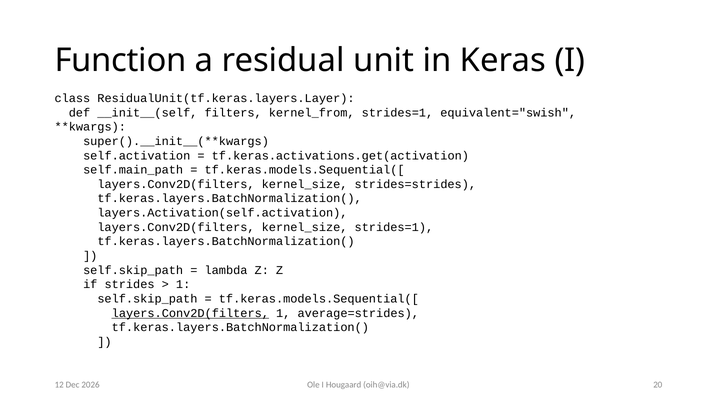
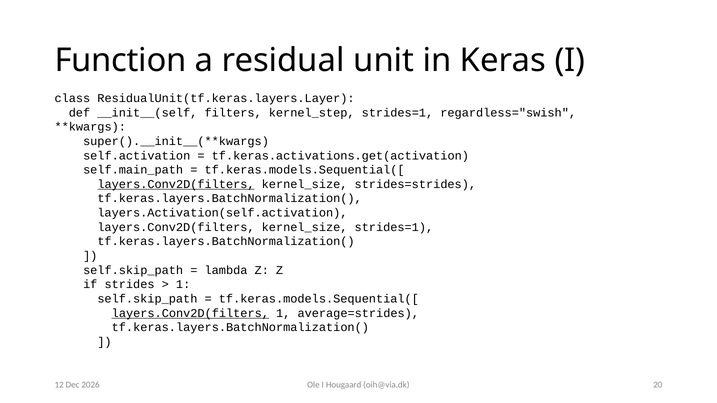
kernel_from: kernel_from -> kernel_step
equivalent="swish: equivalent="swish -> regardless="swish
layers.Conv2D(filters at (176, 184) underline: none -> present
